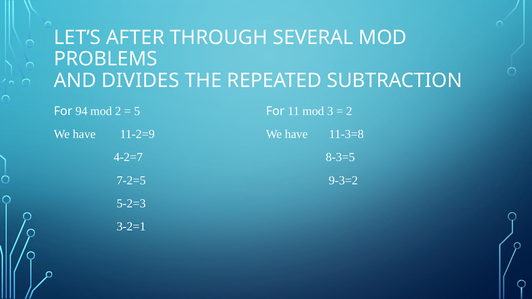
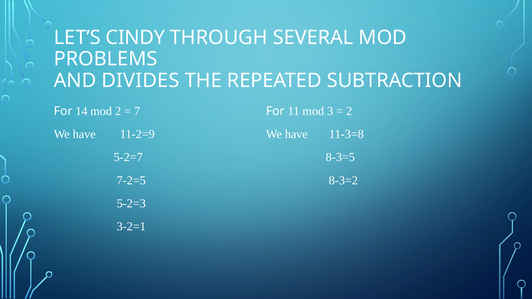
AFTER: AFTER -> CINDY
94: 94 -> 14
5: 5 -> 7
4-2=7: 4-2=7 -> 5-2=7
9-3=2: 9-3=2 -> 8-3=2
